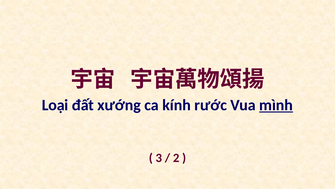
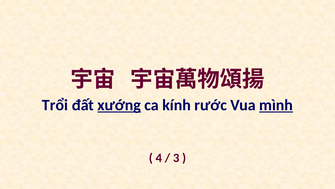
Loại: Loại -> Trổi
xướng underline: none -> present
3: 3 -> 4
2: 2 -> 3
